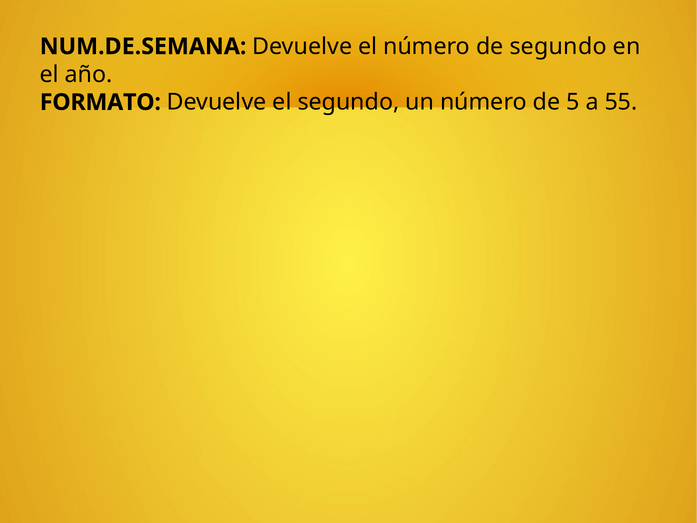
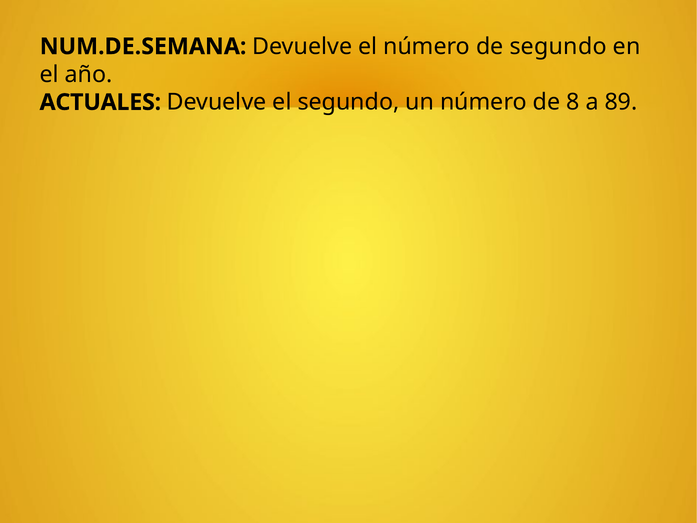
FORMATO: FORMATO -> ACTUALES
5: 5 -> 8
55: 55 -> 89
